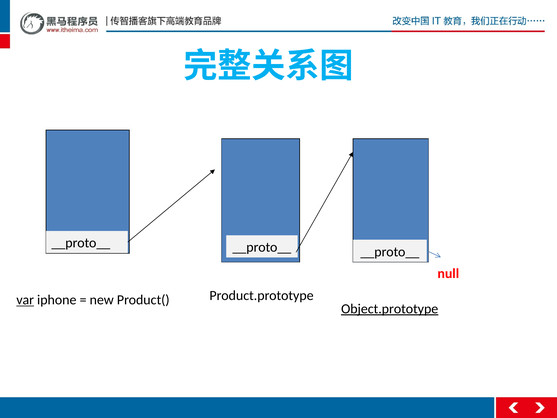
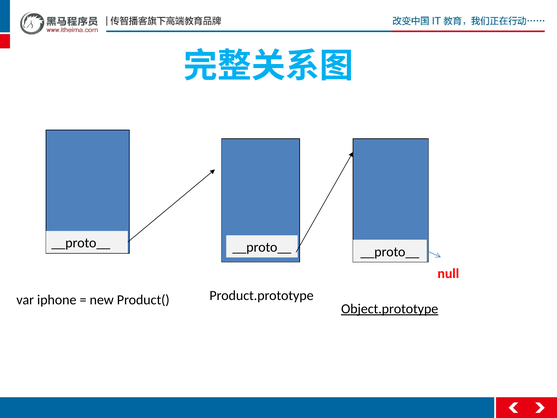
var underline: present -> none
